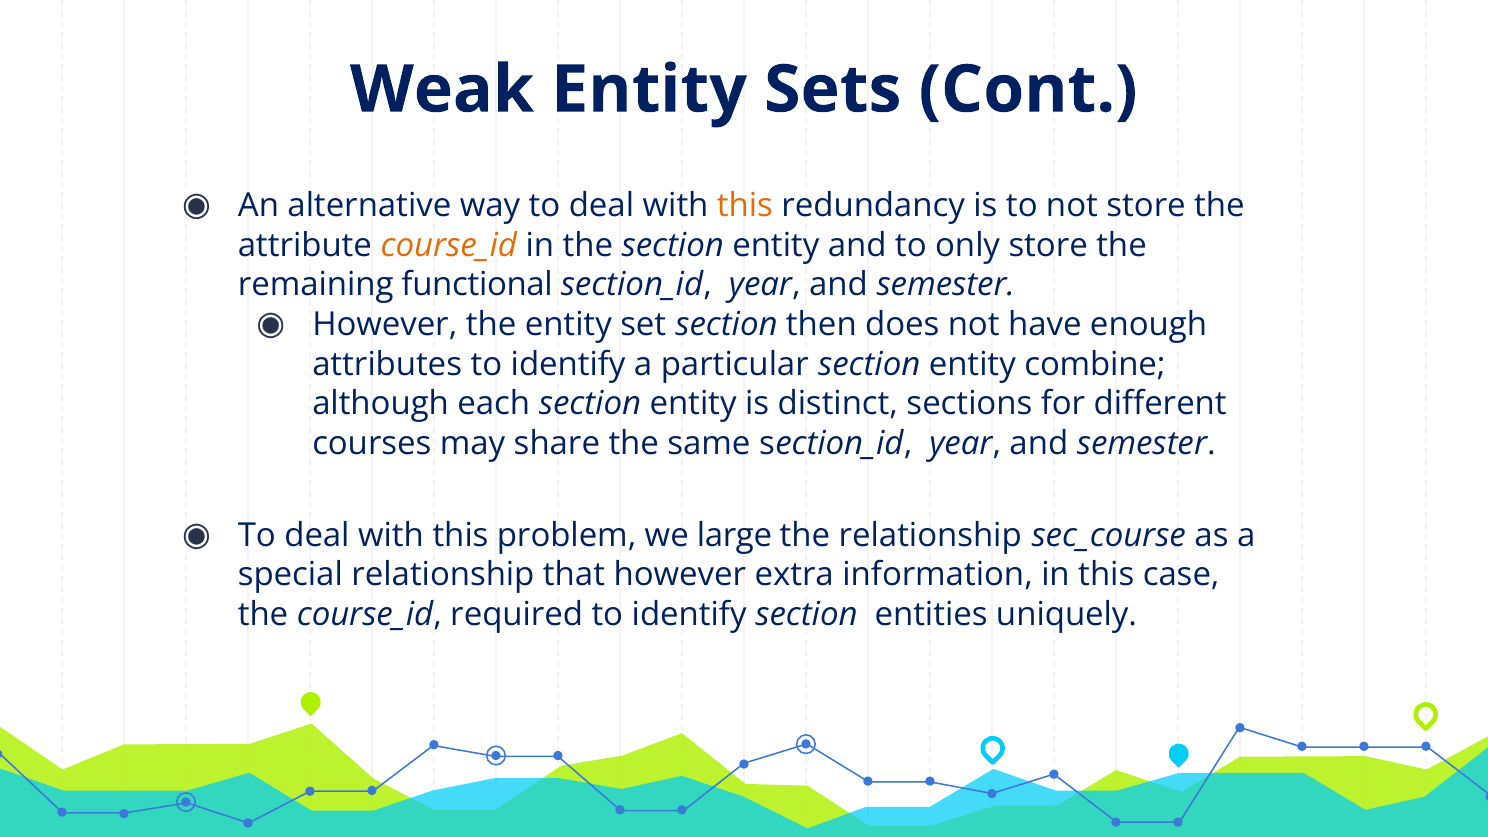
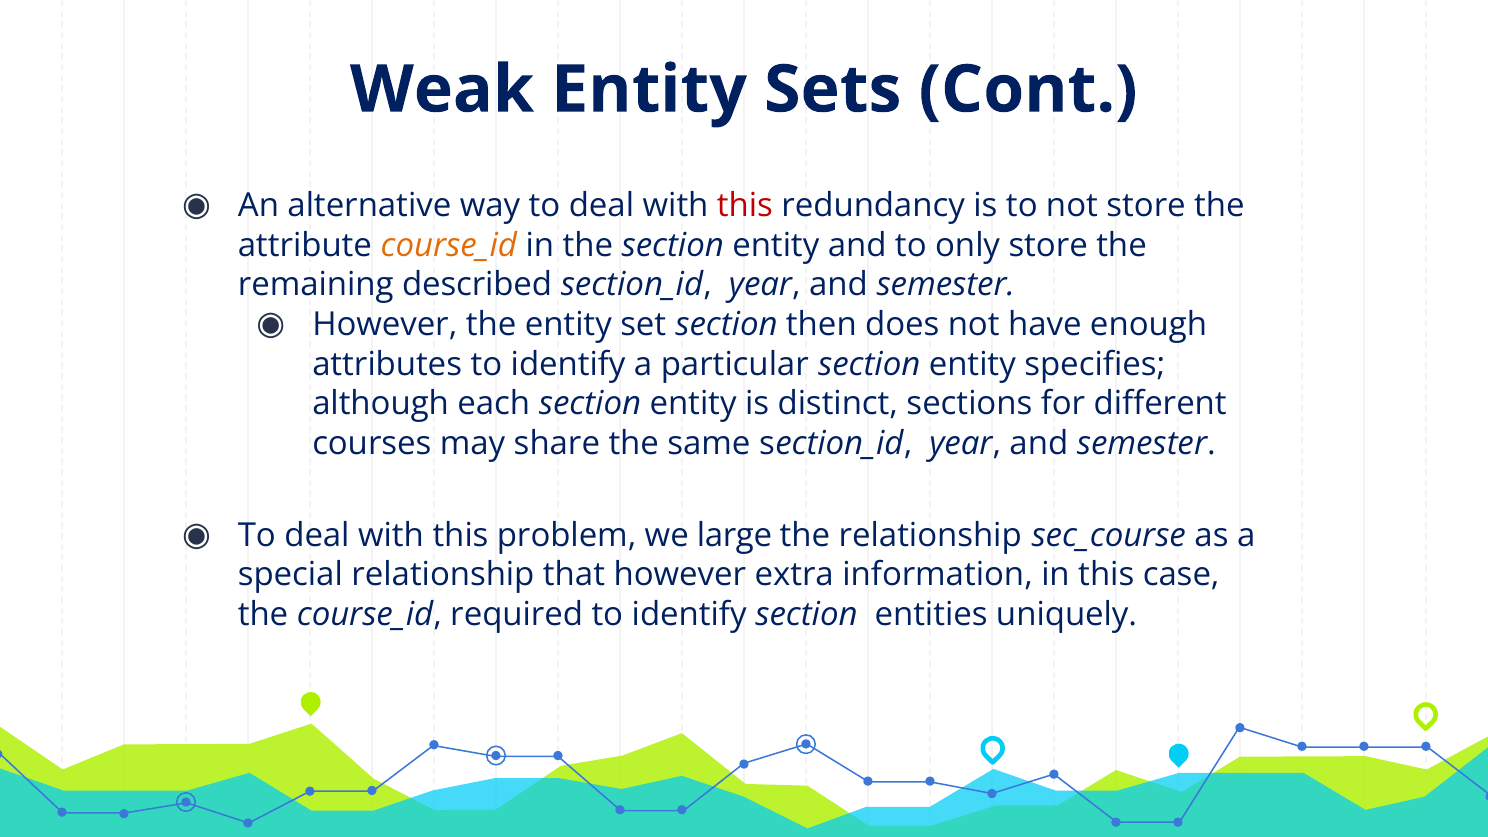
this at (745, 206) colour: orange -> red
functional: functional -> described
combine: combine -> specifies
